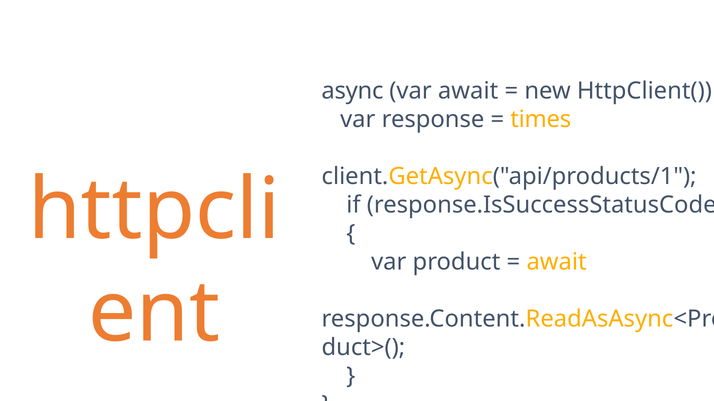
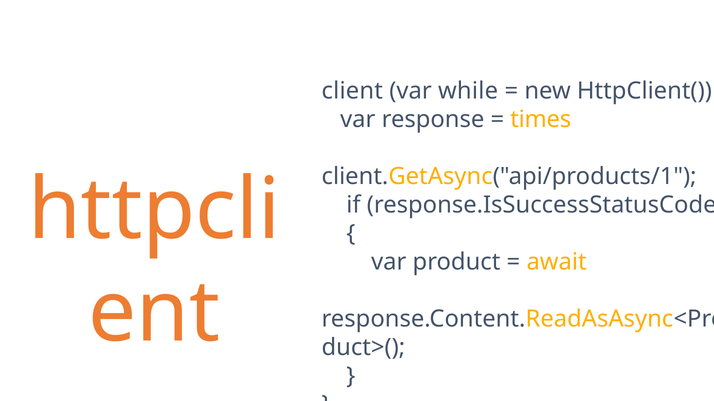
async: async -> client
var await: await -> while
